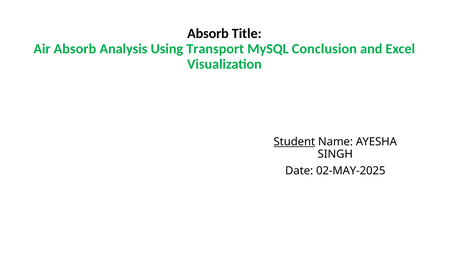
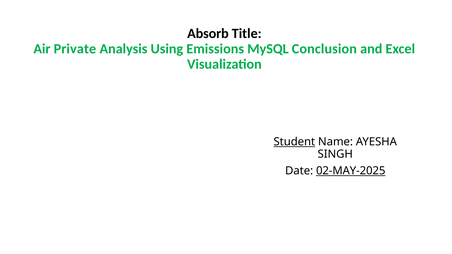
Air Absorb: Absorb -> Private
Transport: Transport -> Emissions
02-MAY-2025 underline: none -> present
